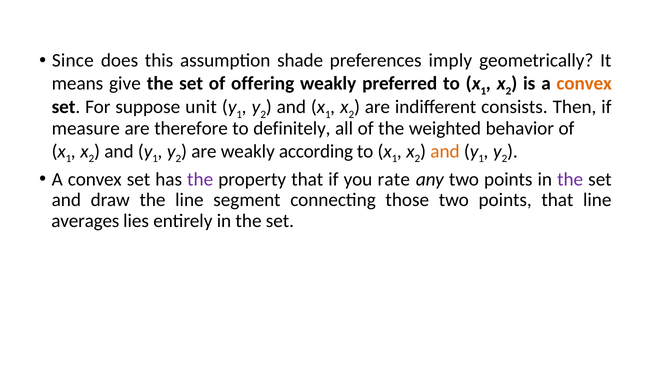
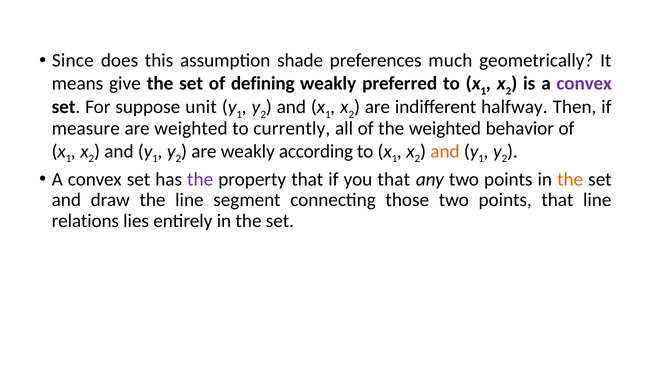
imply: imply -> much
offering: offering -> defining
convex at (584, 83) colour: orange -> purple
consists: consists -> halfway
are therefore: therefore -> weighted
definitely: definitely -> currently
you rate: rate -> that
the at (570, 179) colour: purple -> orange
averages: averages -> relations
